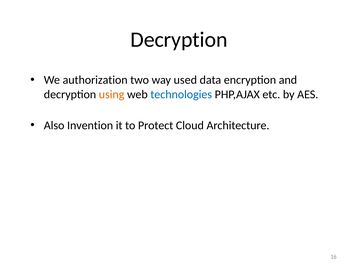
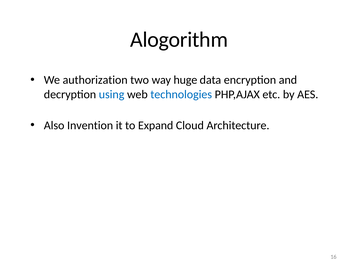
Decryption at (179, 40): Decryption -> Alogorithm
used: used -> huge
using colour: orange -> blue
Protect: Protect -> Expand
